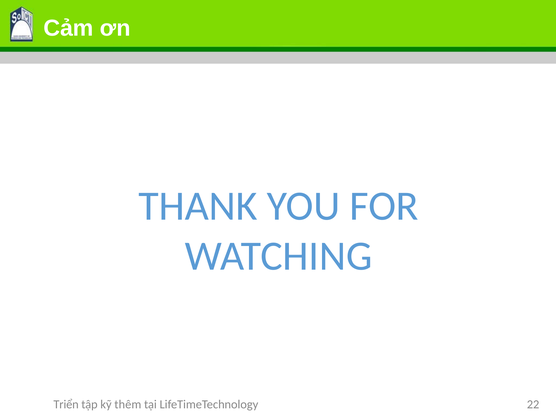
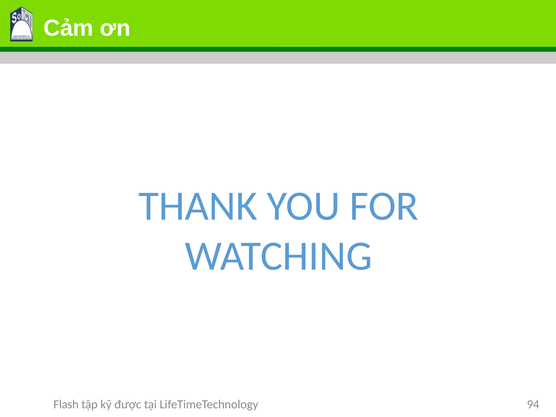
Triển: Triển -> Flash
thêm: thêm -> được
22: 22 -> 94
